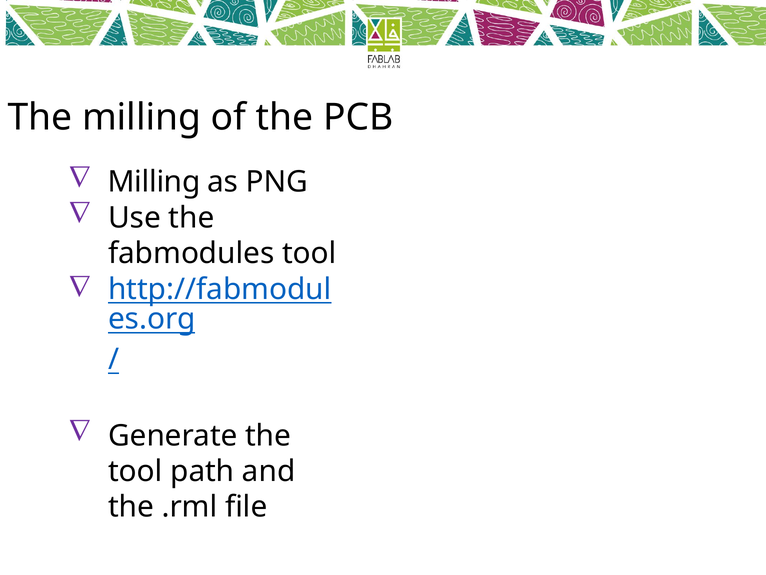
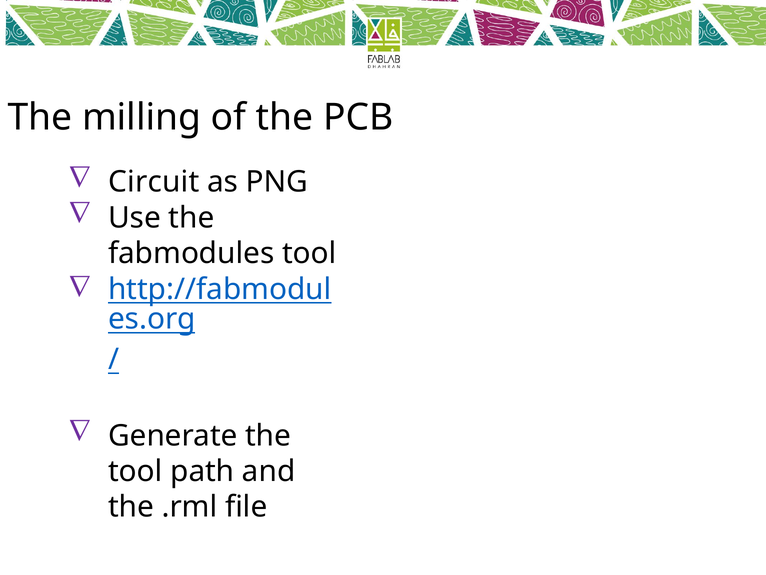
Milling at (154, 182): Milling -> Circuit
